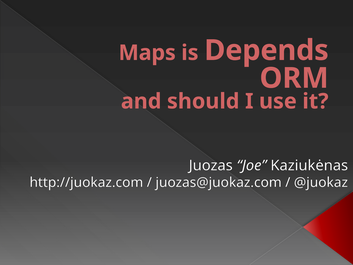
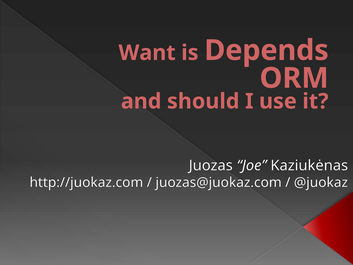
Maps: Maps -> Want
